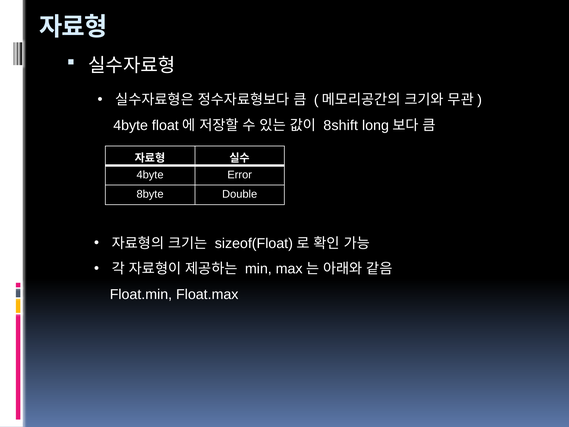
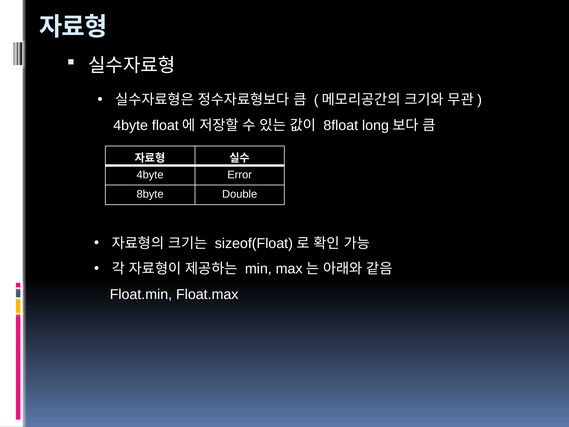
8shift: 8shift -> 8float
